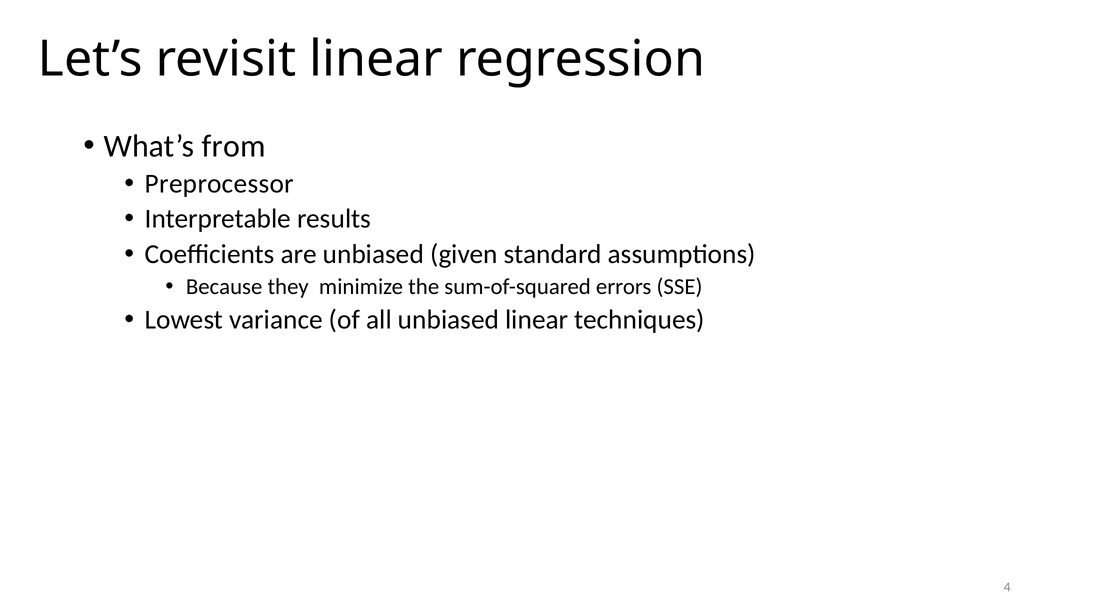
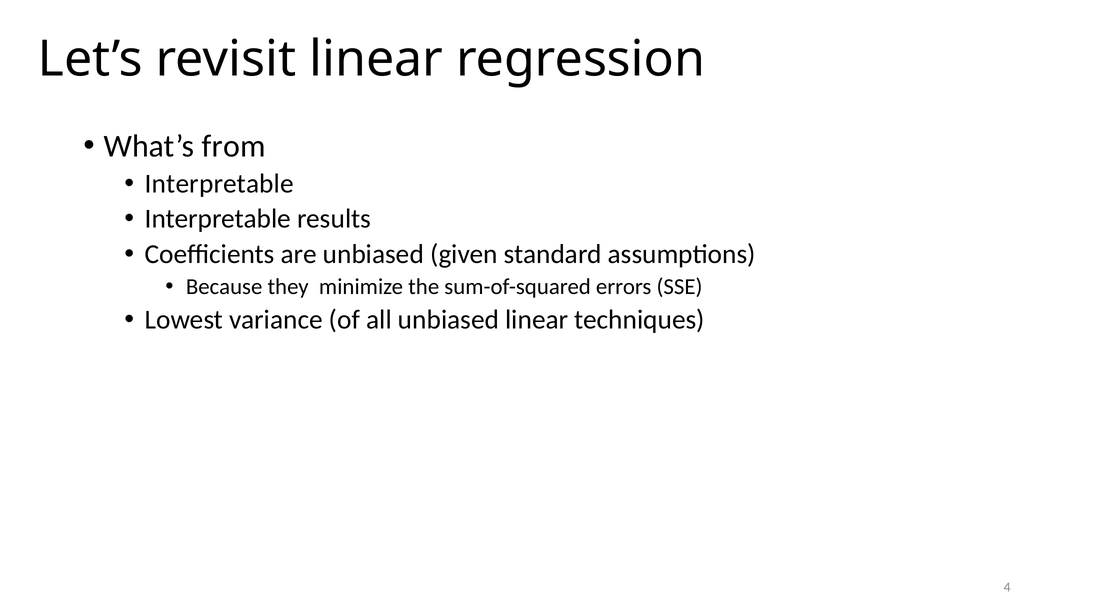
Preprocessor at (219, 184): Preprocessor -> Interpretable
